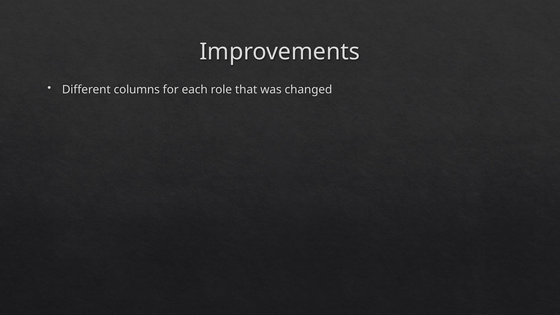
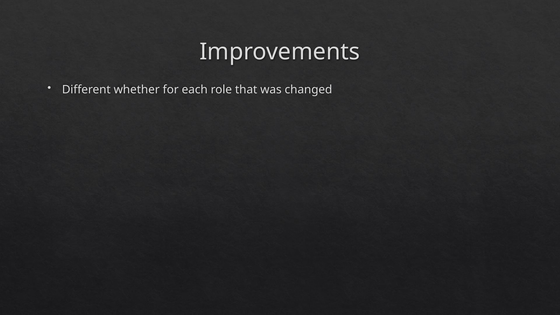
columns: columns -> whether
